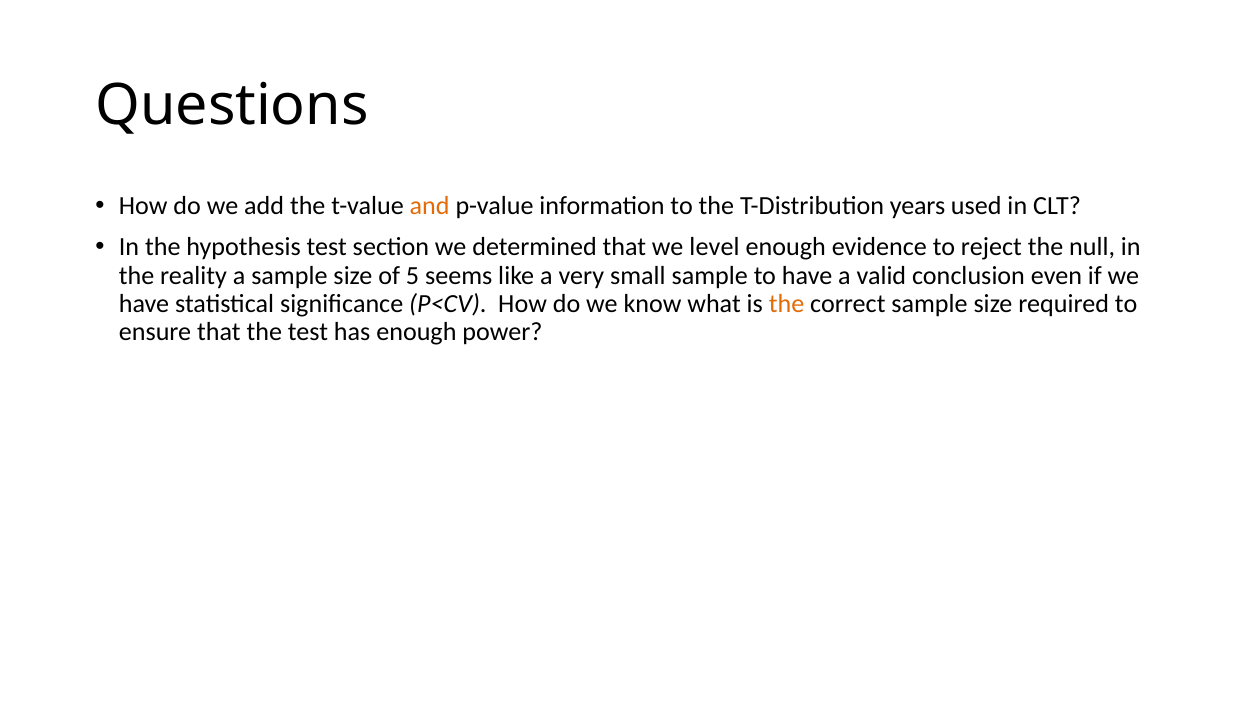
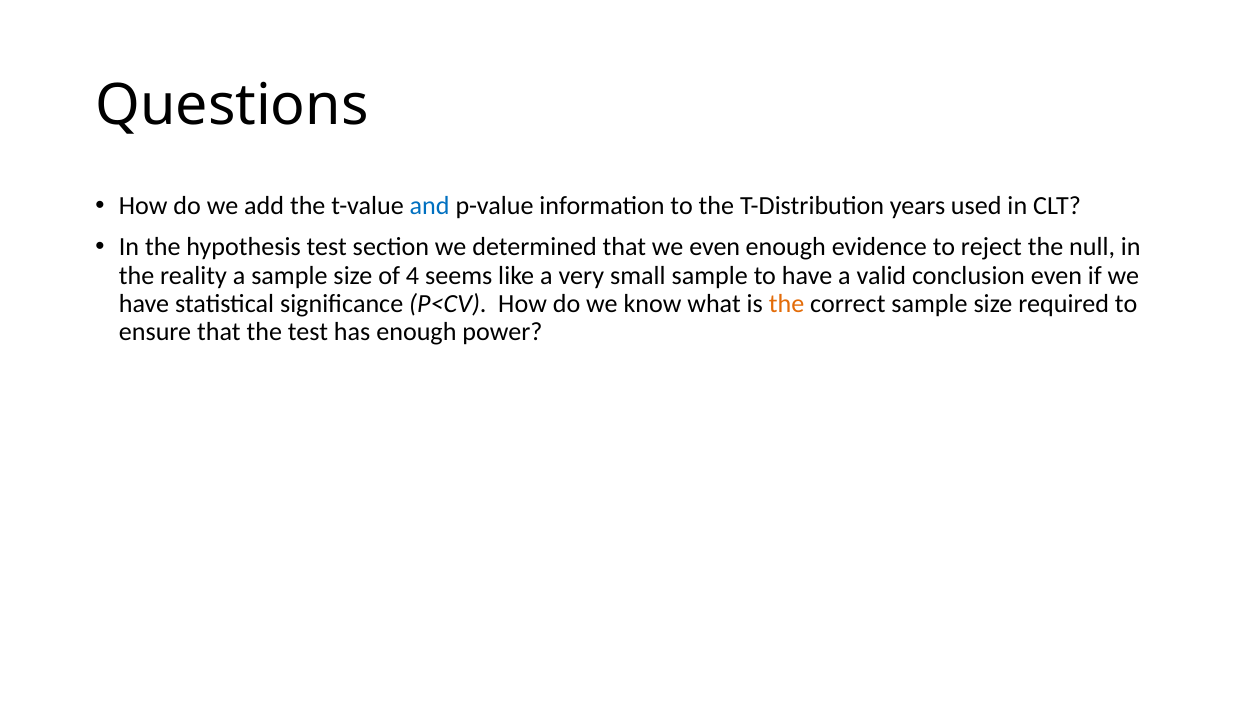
and colour: orange -> blue
we level: level -> even
5: 5 -> 4
